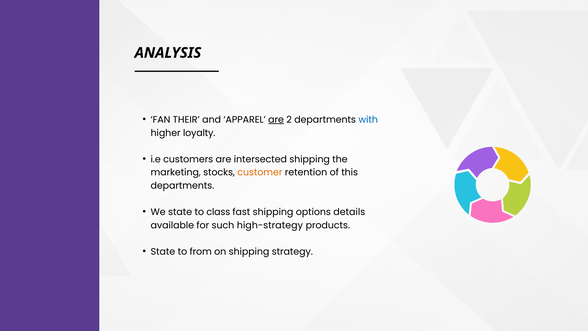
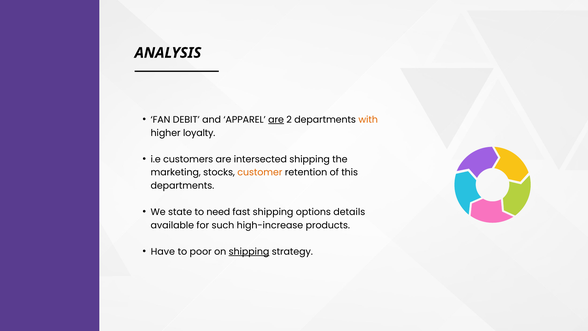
THEIR: THEIR -> DEBIT
with colour: blue -> orange
class: class -> need
high-strategy: high-strategy -> high-increase
State at (163, 251): State -> Have
from: from -> poor
shipping at (249, 251) underline: none -> present
